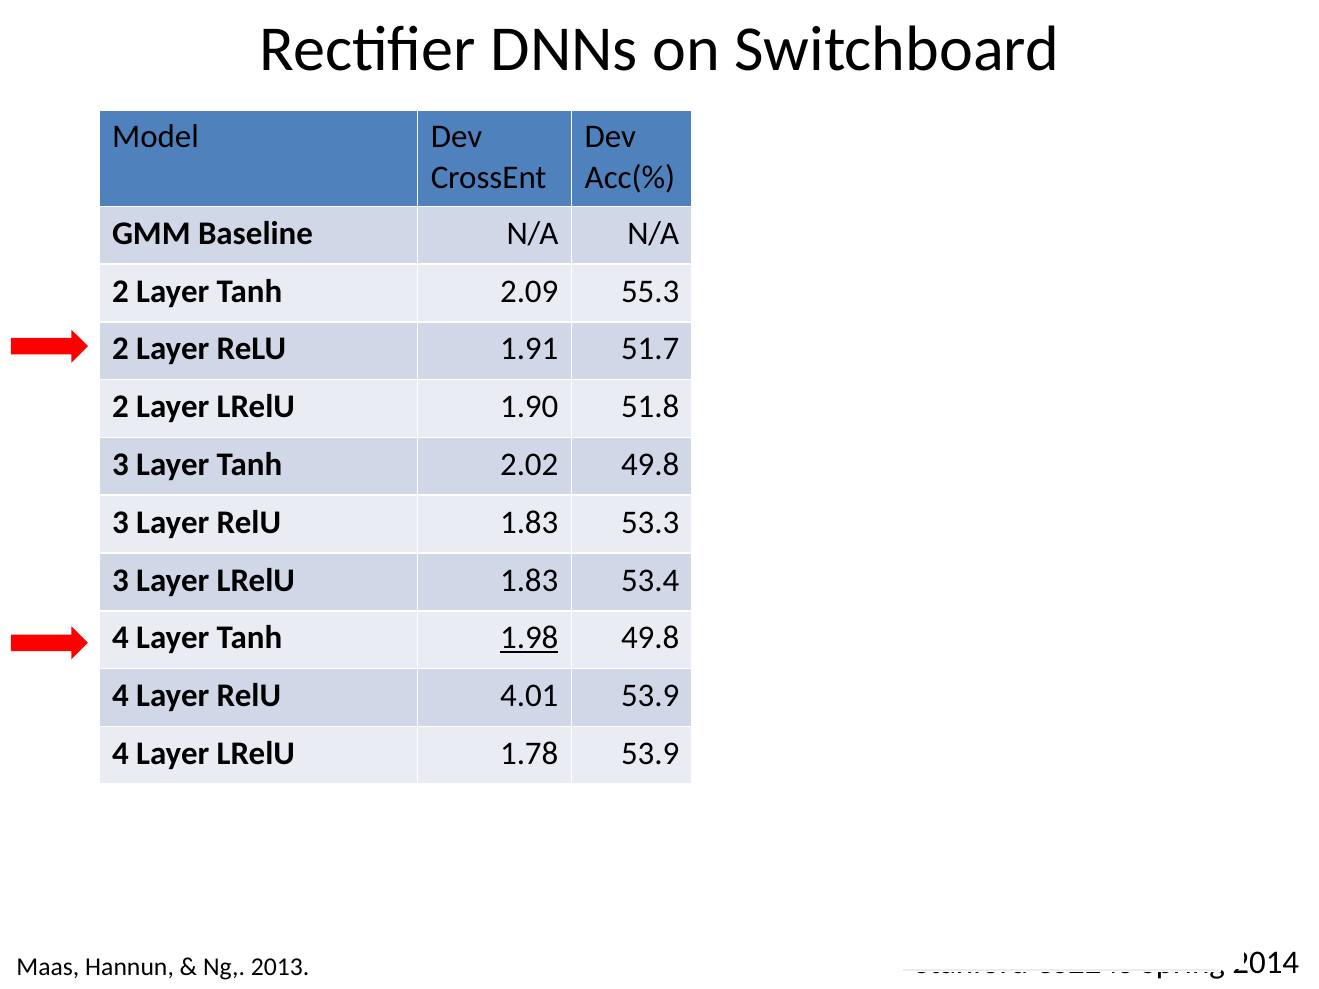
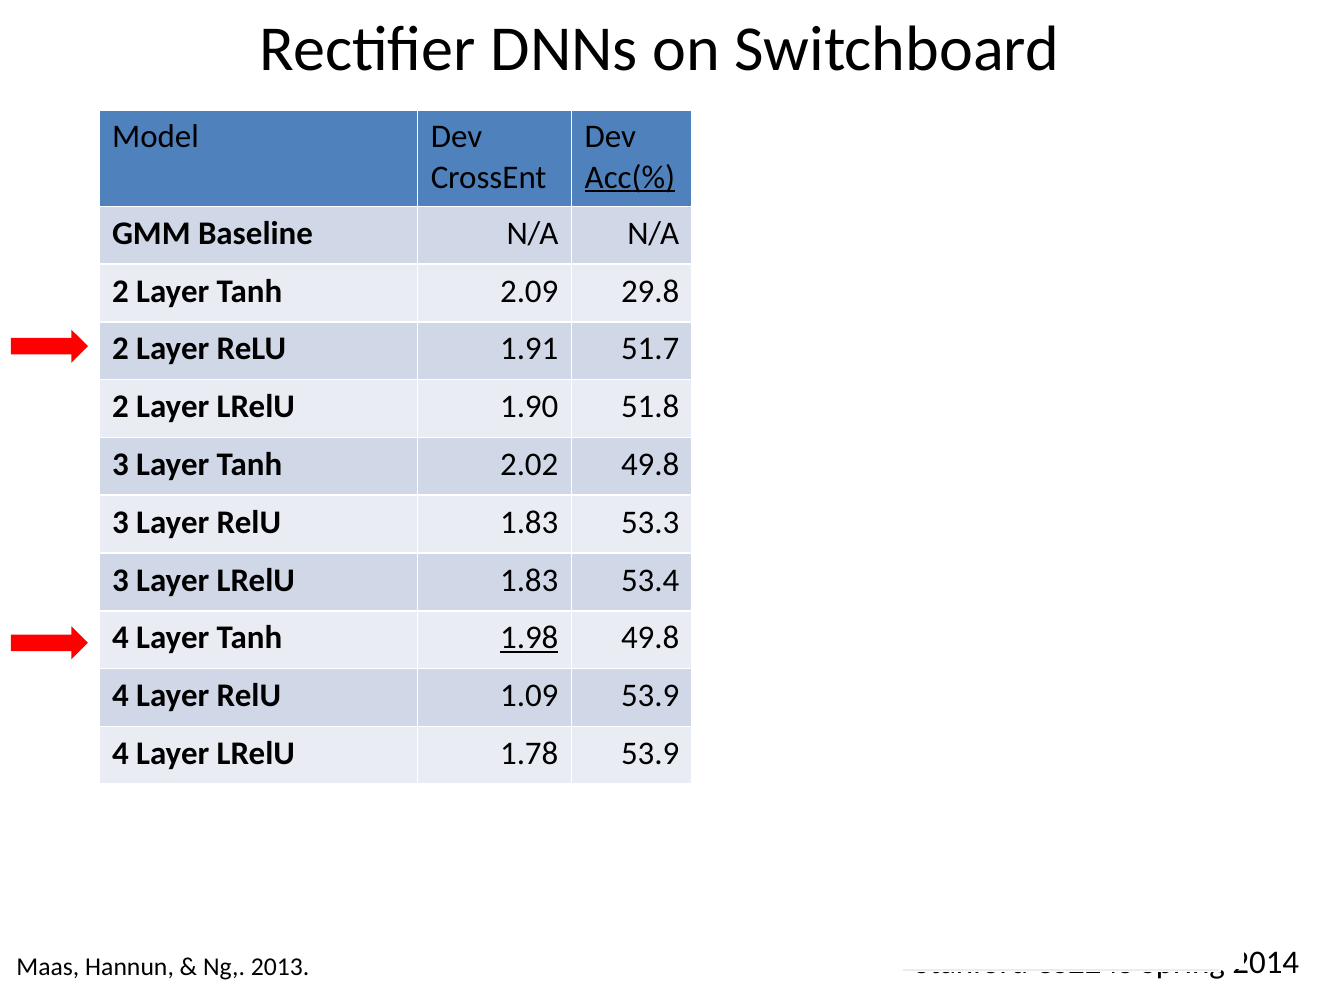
Acc(% underline: none -> present
55.3: 55.3 -> 29.8
4.01: 4.01 -> 1.09
